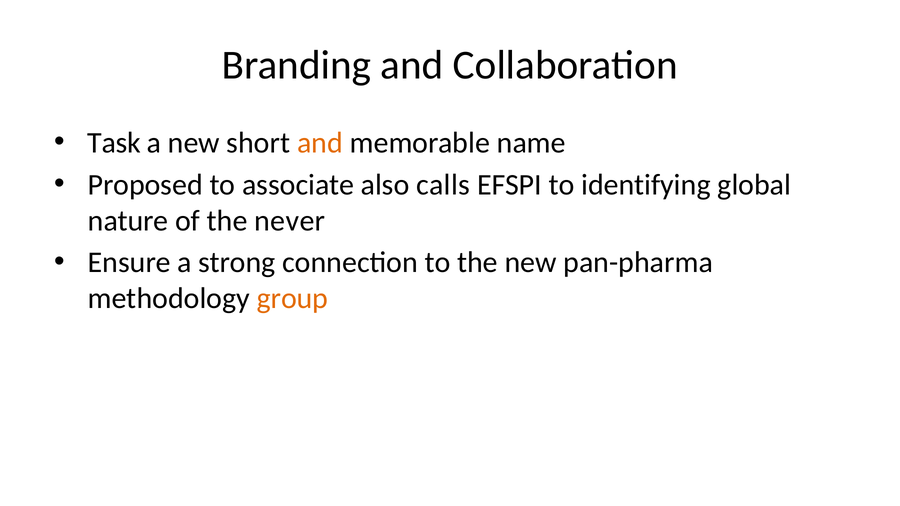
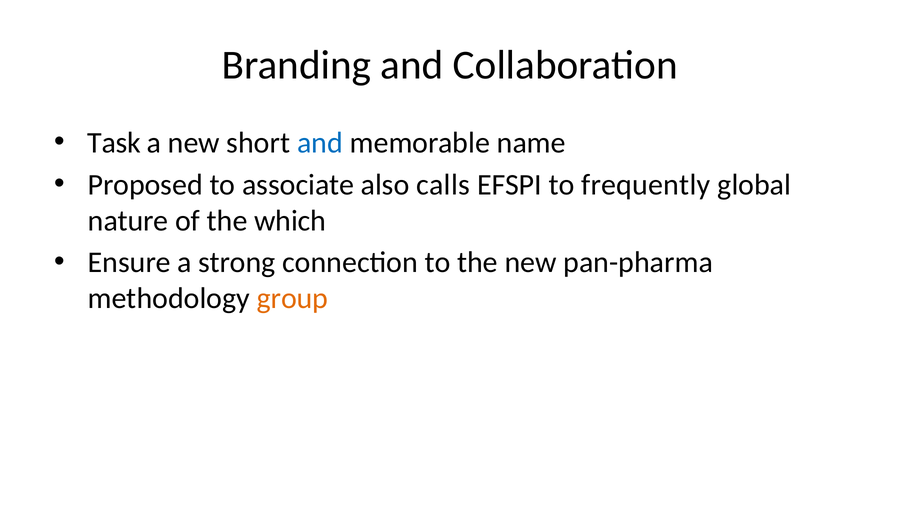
and at (320, 143) colour: orange -> blue
identifying: identifying -> frequently
never: never -> which
